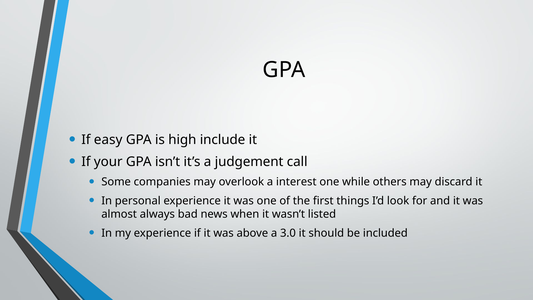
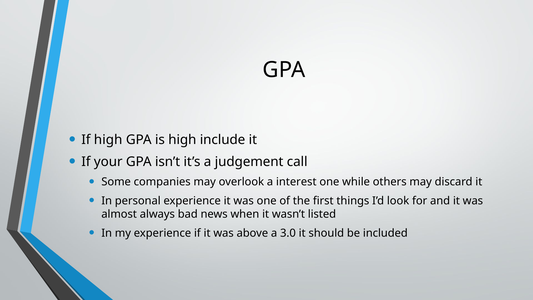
If easy: easy -> high
